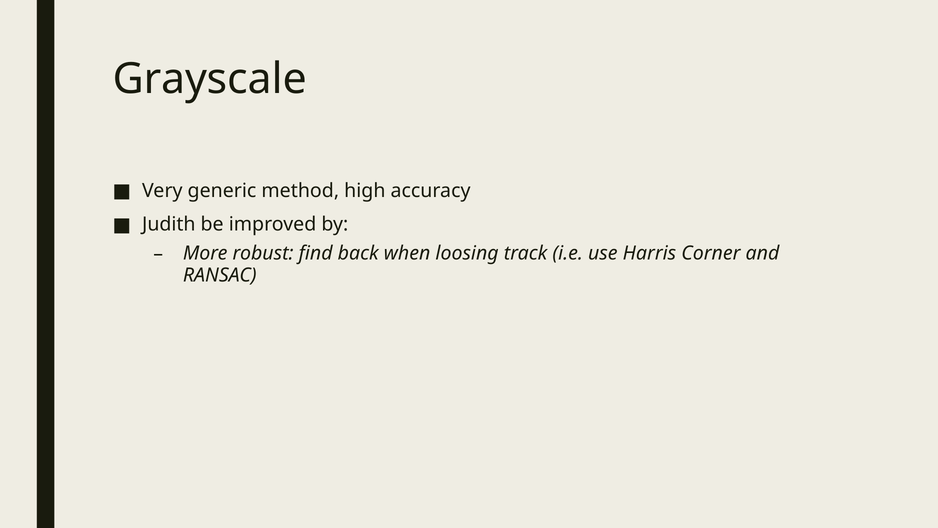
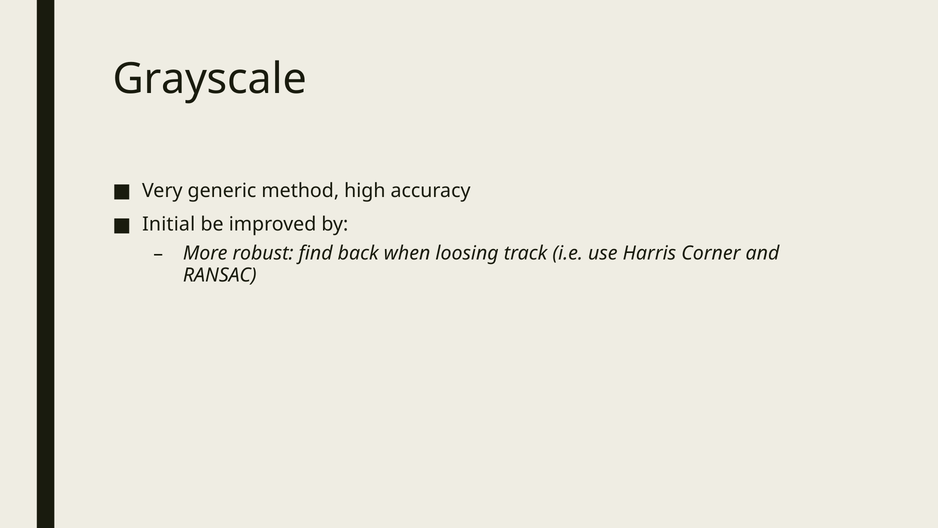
Judith: Judith -> Initial
